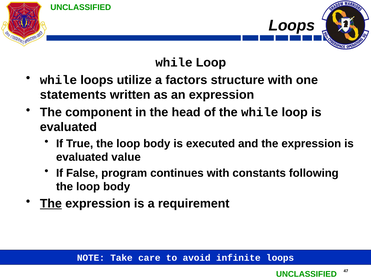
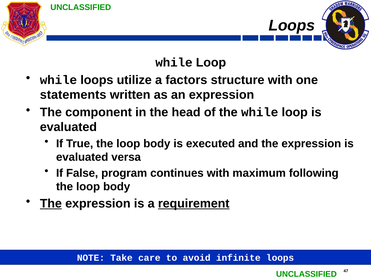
value: value -> versa
constants: constants -> maximum
requirement underline: none -> present
